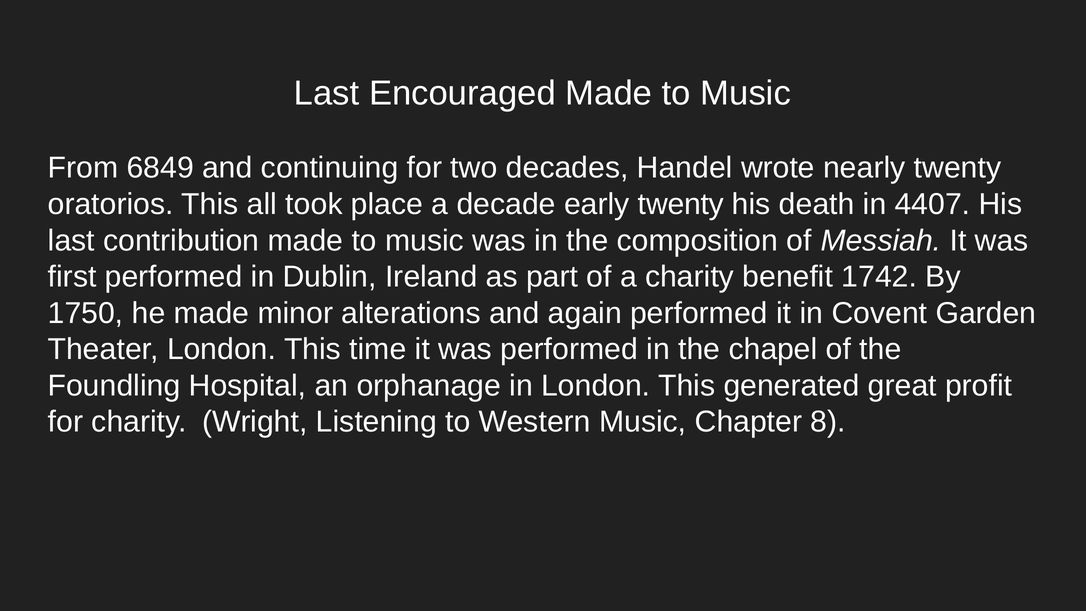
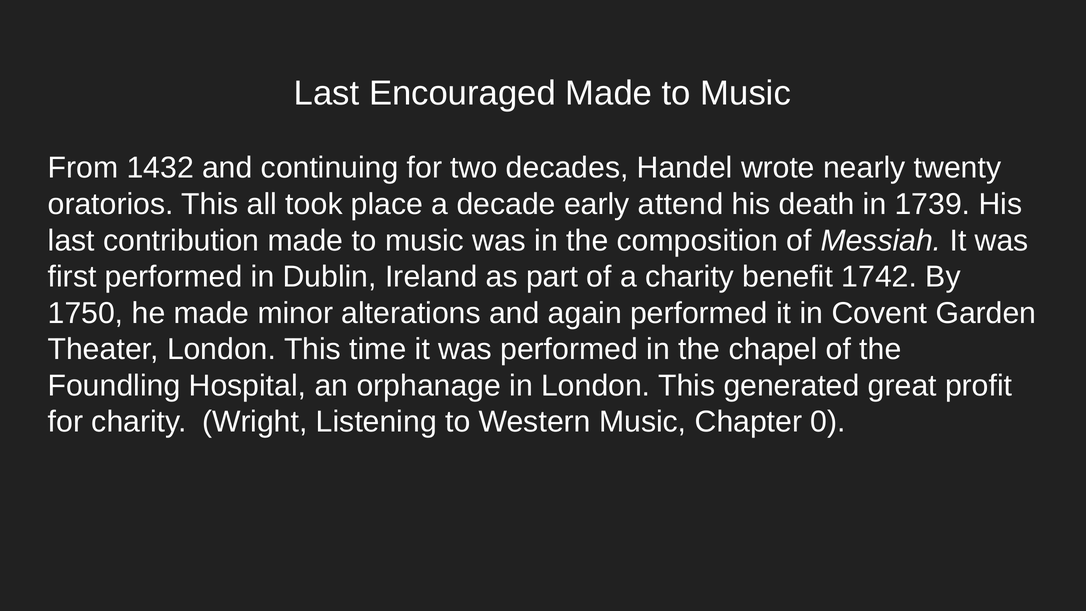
6849: 6849 -> 1432
early twenty: twenty -> attend
4407: 4407 -> 1739
8: 8 -> 0
